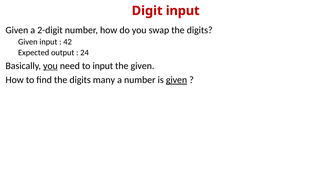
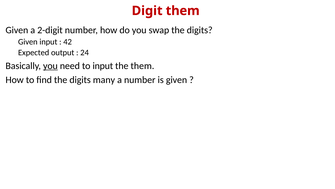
Digit input: input -> them
the given: given -> them
given at (177, 80) underline: present -> none
